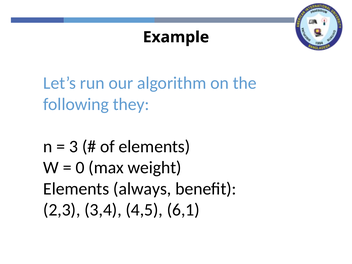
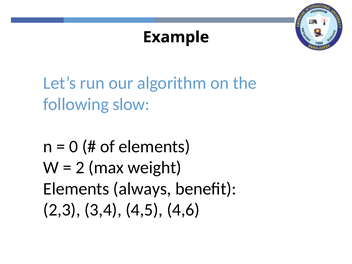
they: they -> slow
3: 3 -> 0
0: 0 -> 2
6,1: 6,1 -> 4,6
